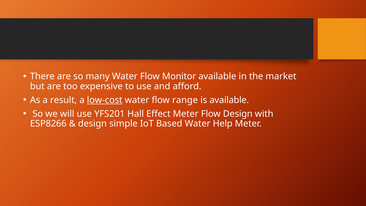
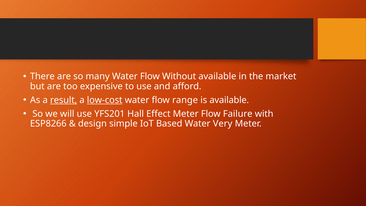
Monitor: Monitor -> Without
result underline: none -> present
Flow Design: Design -> Failure
Help: Help -> Very
